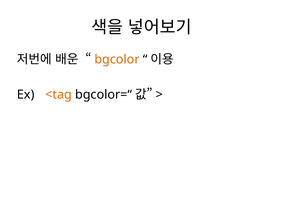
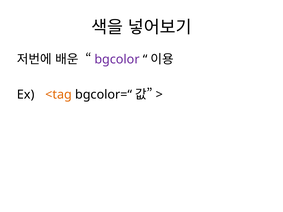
bgcolor colour: orange -> purple
